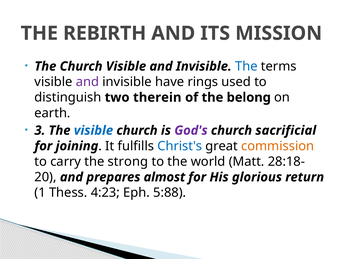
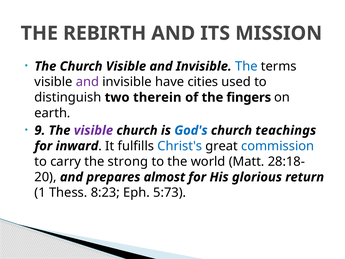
rings: rings -> cities
belong: belong -> fingers
3: 3 -> 9
visible at (93, 130) colour: blue -> purple
God's colour: purple -> blue
sacrificial: sacrificial -> teachings
joining: joining -> inward
commission colour: orange -> blue
4:23: 4:23 -> 8:23
5:88: 5:88 -> 5:73
